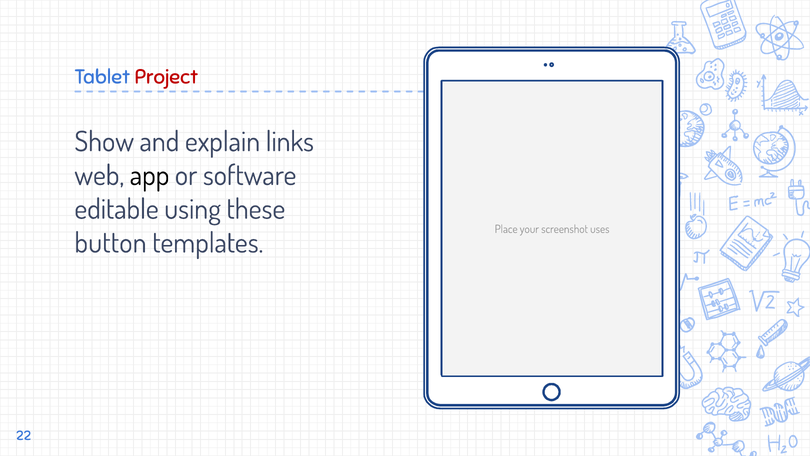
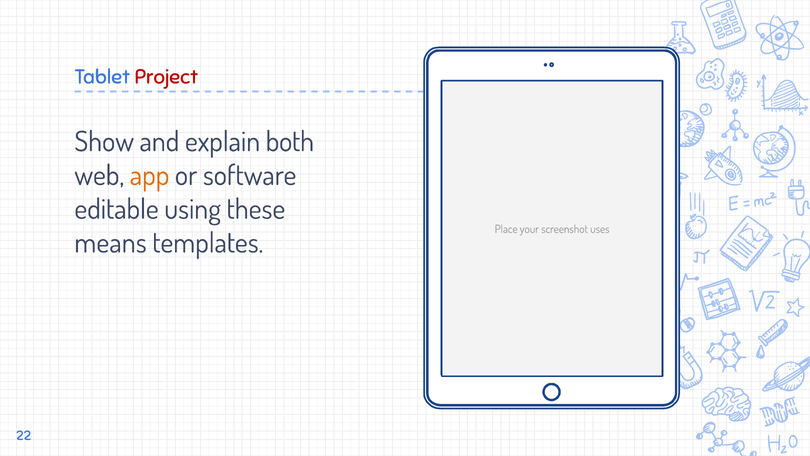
links: links -> both
app colour: black -> orange
button: button -> means
